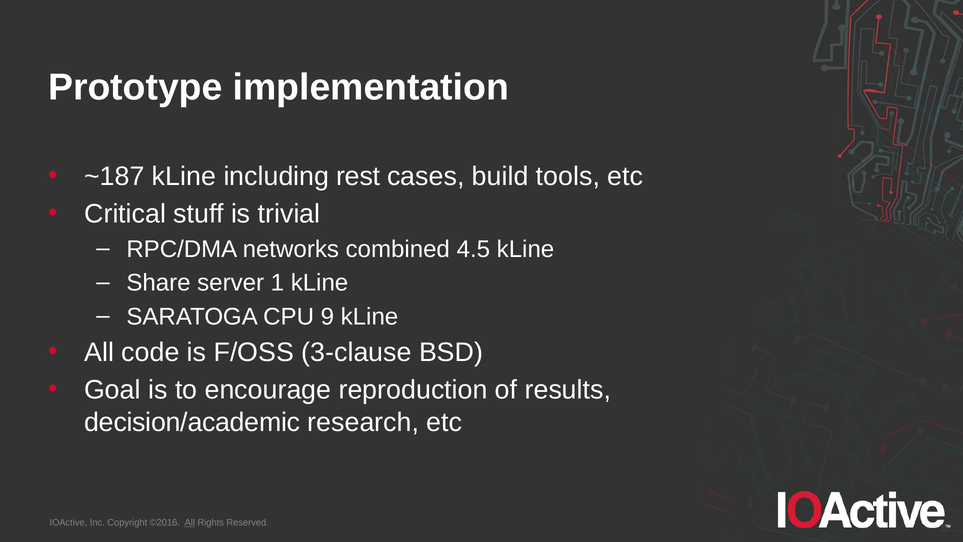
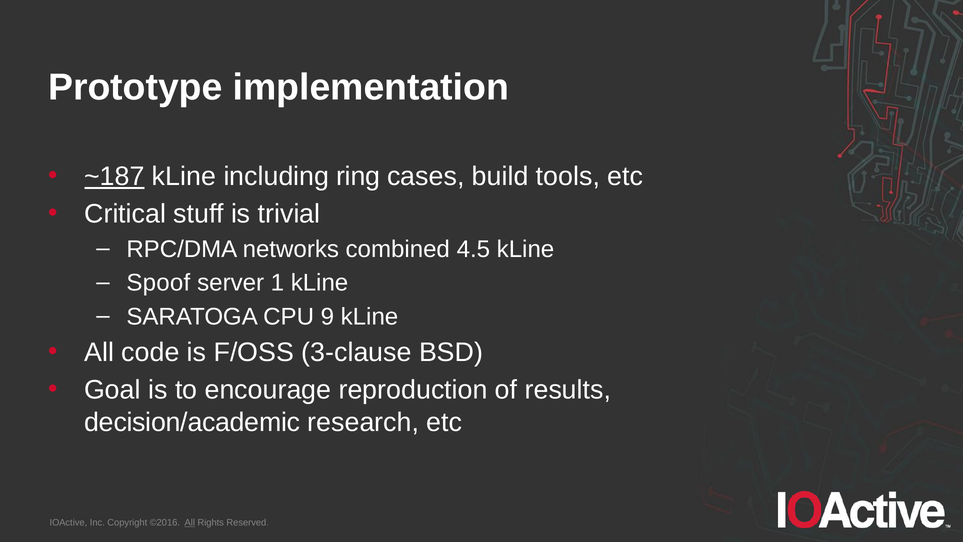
~187 underline: none -> present
rest: rest -> ring
Share: Share -> Spoof
